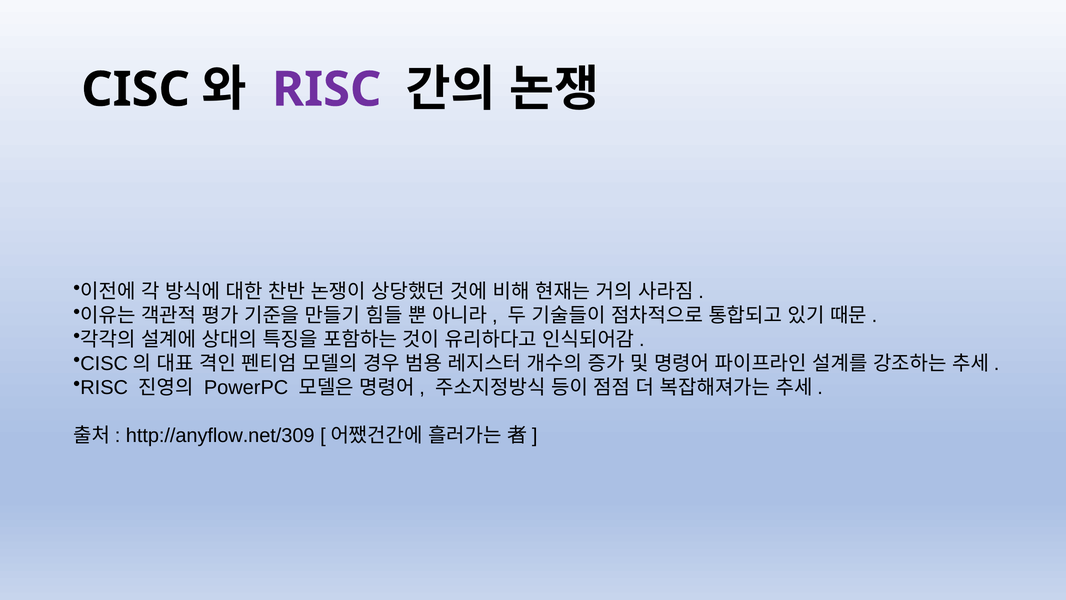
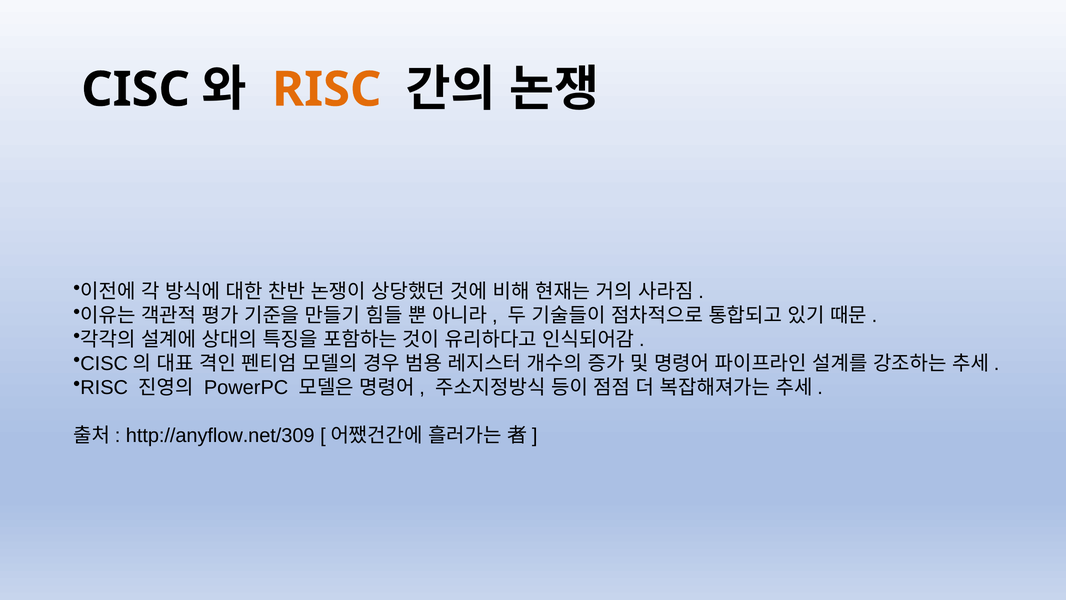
RISC at (327, 90) colour: purple -> orange
